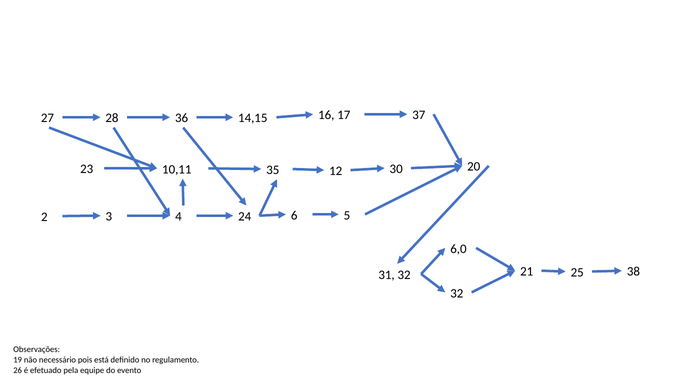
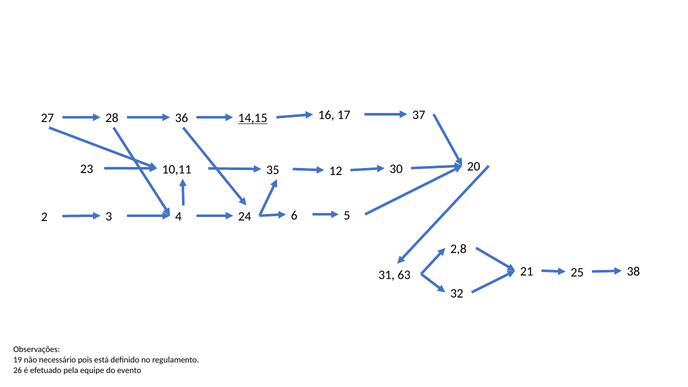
14,15 underline: none -> present
6,0: 6,0 -> 2,8
31 32: 32 -> 63
